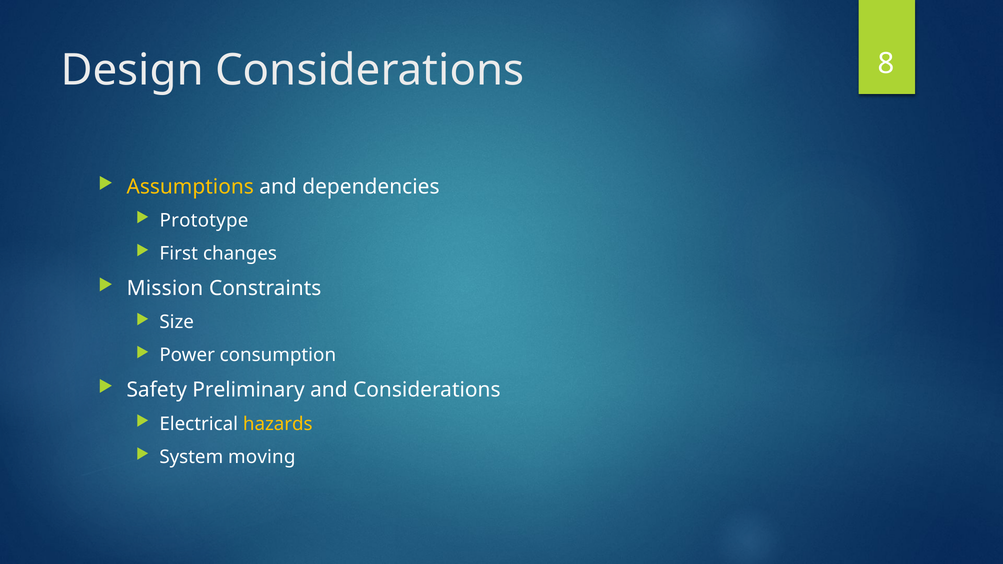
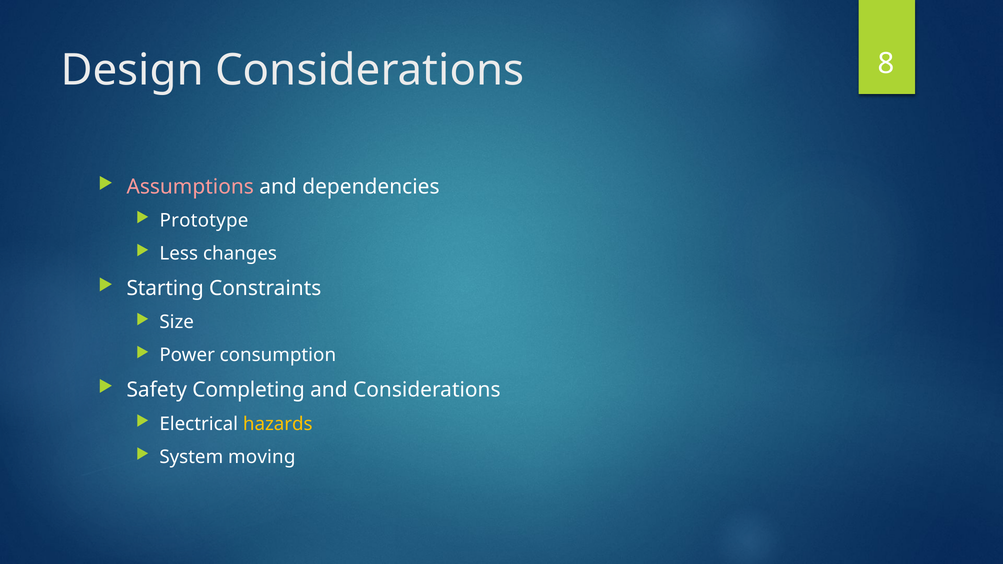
Assumptions colour: yellow -> pink
First: First -> Less
Mission: Mission -> Starting
Preliminary: Preliminary -> Completing
